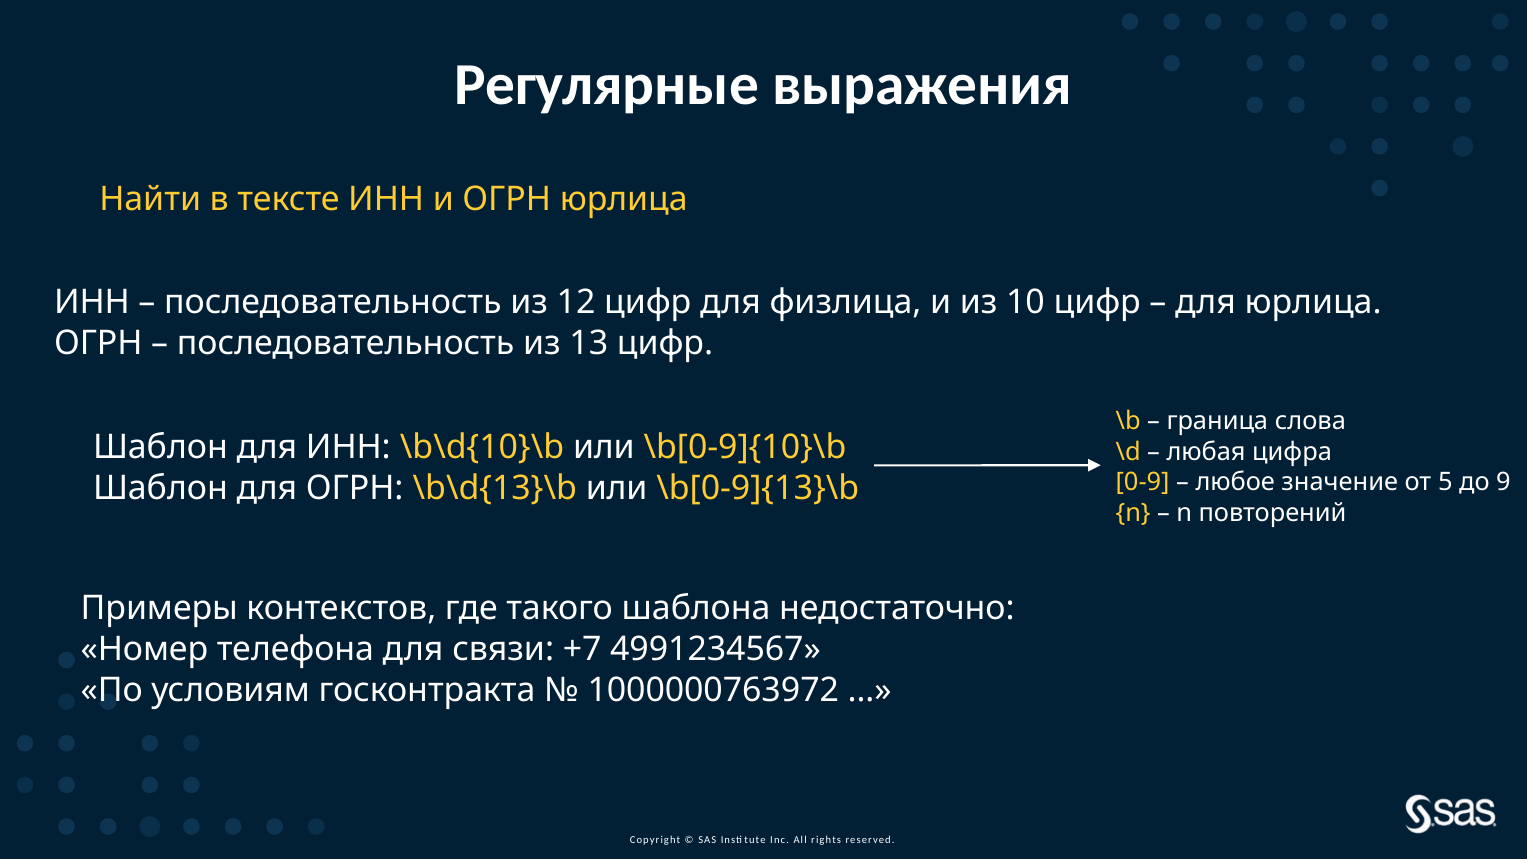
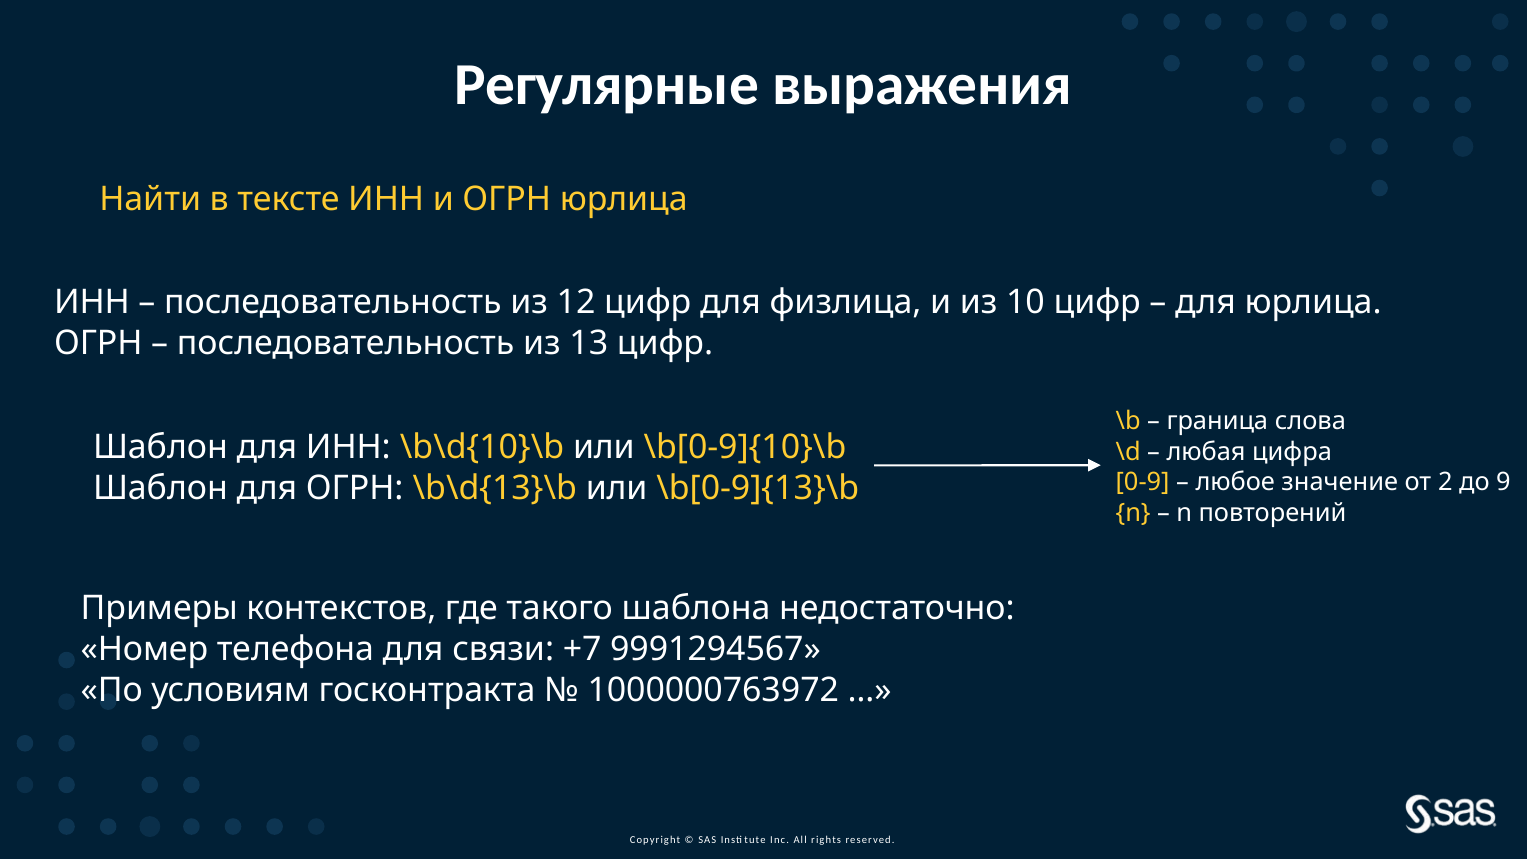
5: 5 -> 2
4991234567: 4991234567 -> 9991294567
